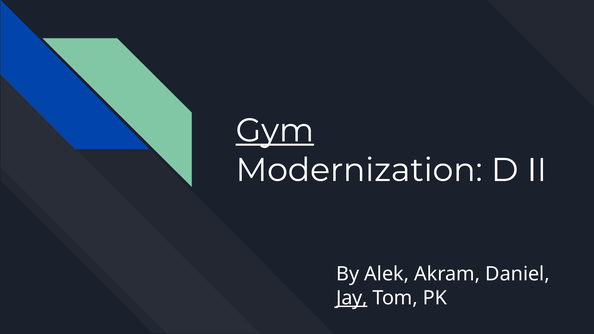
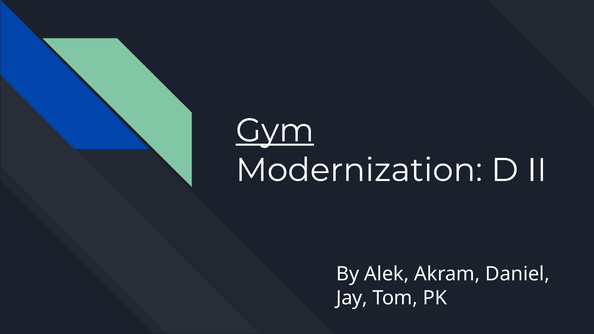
Jay underline: present -> none
